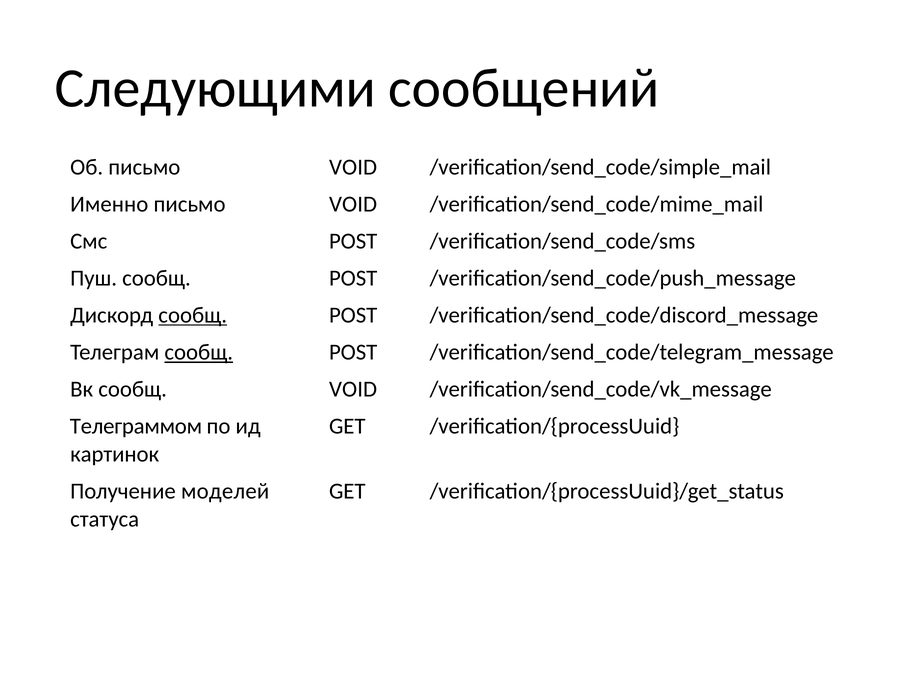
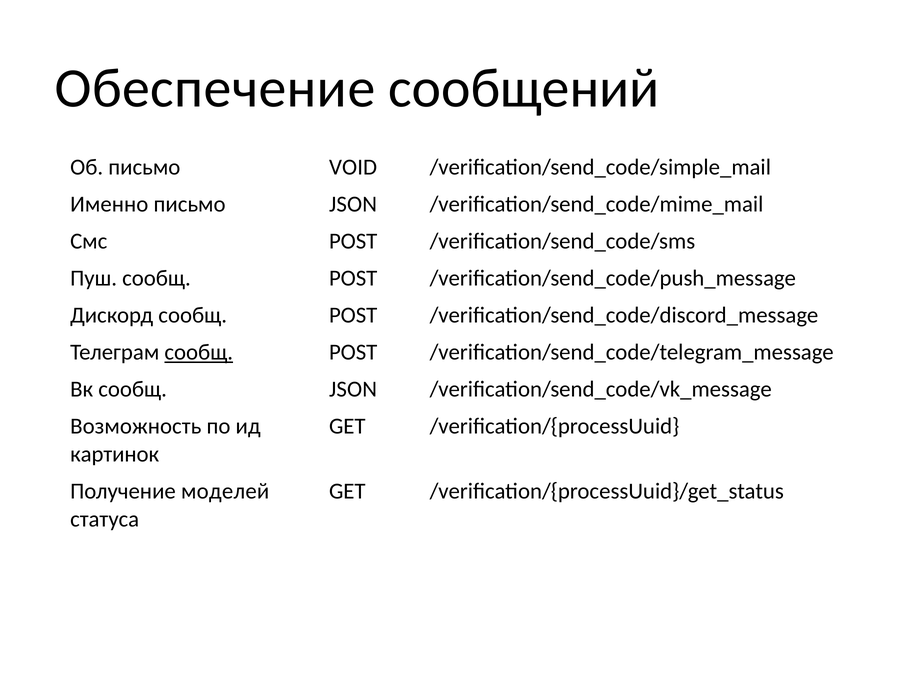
Следующими: Следующими -> Обеспечение
VOID at (353, 204): VOID -> JSON
сообщ at (193, 315) underline: present -> none
сообщ VOID: VOID -> JSON
Телеграммом: Телеграммом -> Возможность
